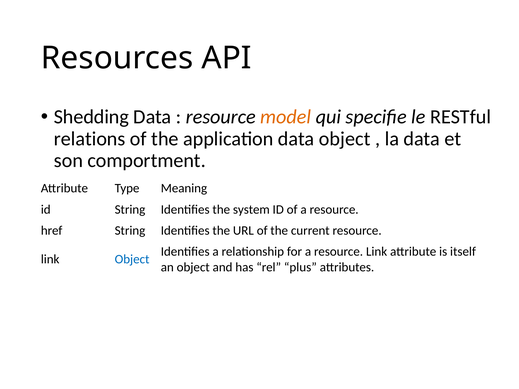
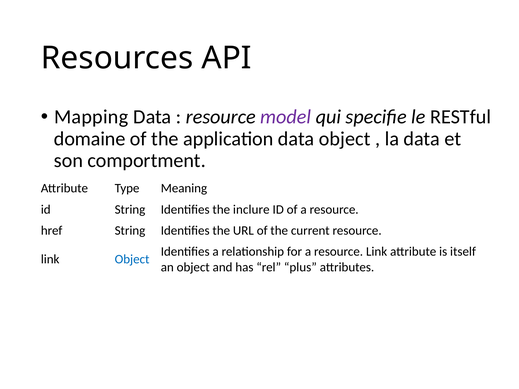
Shedding: Shedding -> Mapping
model colour: orange -> purple
relations at (90, 139): relations -> domaine
the system: system -> inclure
